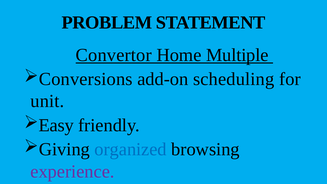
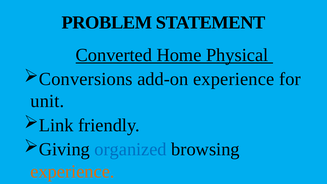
Convertor: Convertor -> Converted
Multiple: Multiple -> Physical
add-on scheduling: scheduling -> experience
Easy: Easy -> Link
experience at (72, 171) colour: purple -> orange
